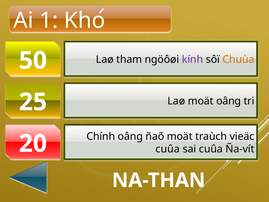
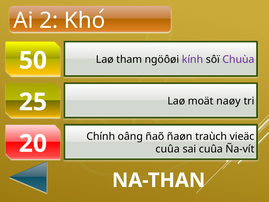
1: 1 -> 2
Chuùa colour: orange -> purple
moät oâng: oâng -> naøy
ñaõ moät: moät -> ñaøn
